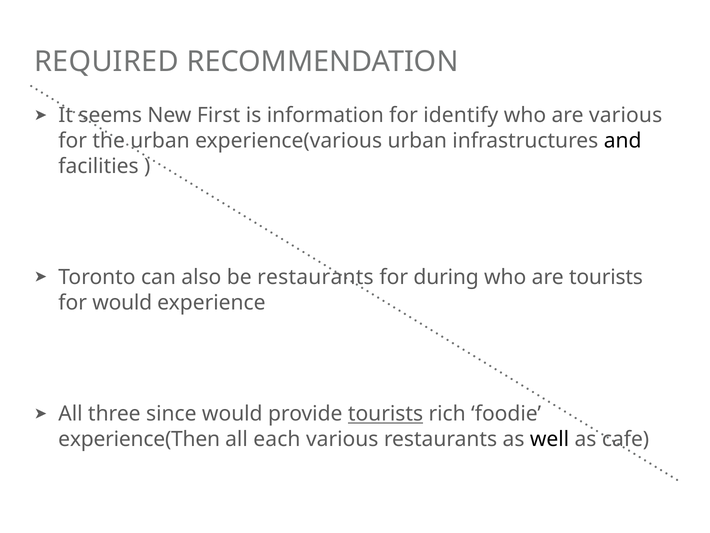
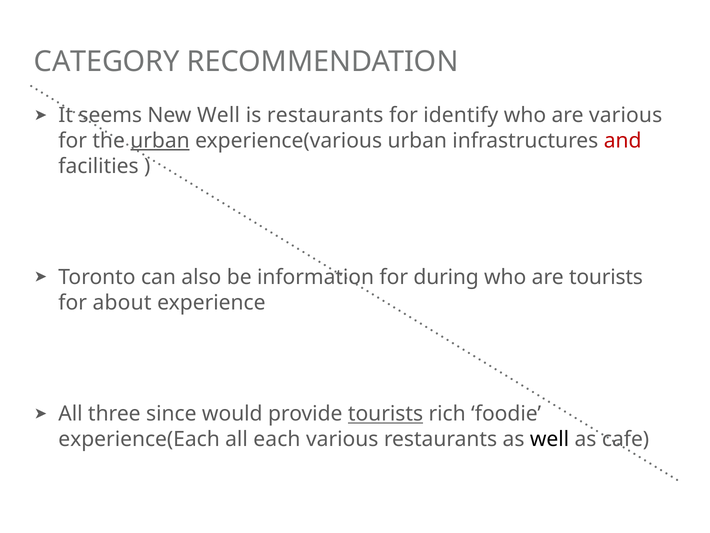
REQUIRED: REQUIRED -> CATEGORY
New First: First -> Well
is information: information -> restaurants
urban at (160, 141) underline: none -> present
and colour: black -> red
be restaurants: restaurants -> information
for would: would -> about
experience(Then: experience(Then -> experience(Each
